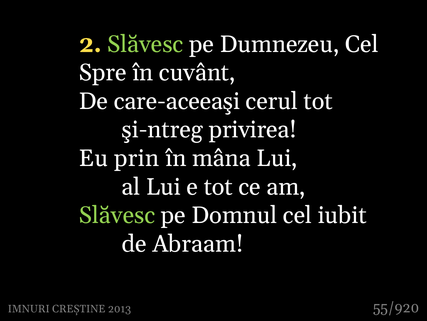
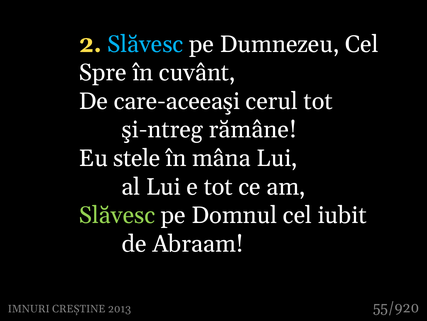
Slăvesc at (145, 44) colour: light green -> light blue
privirea: privirea -> rămâne
prin: prin -> stele
